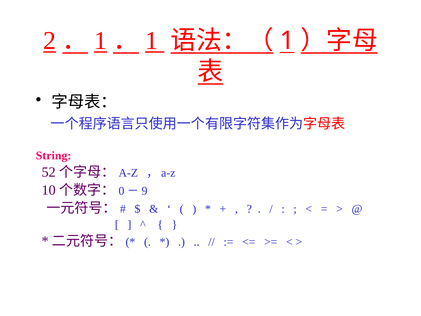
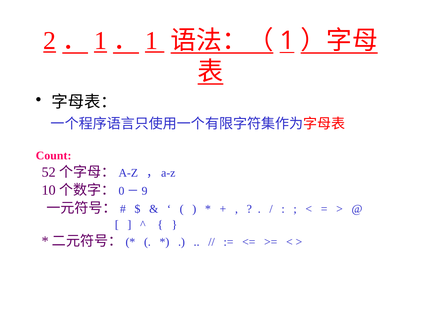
String: String -> Count
